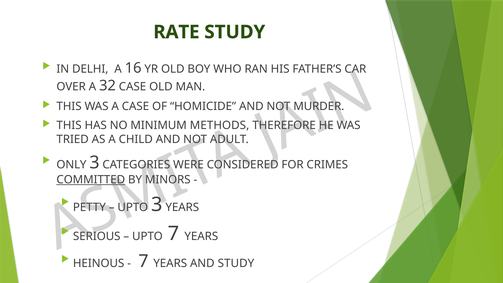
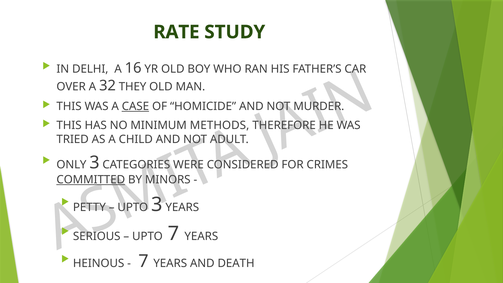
32 CASE: CASE -> THEY
CASE at (135, 106) underline: none -> present
AND STUDY: STUDY -> DEATH
